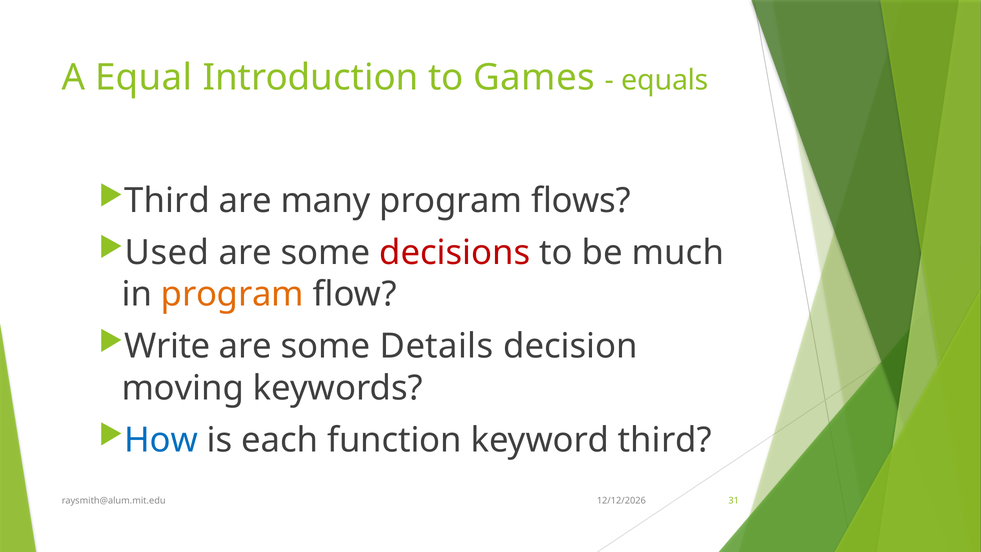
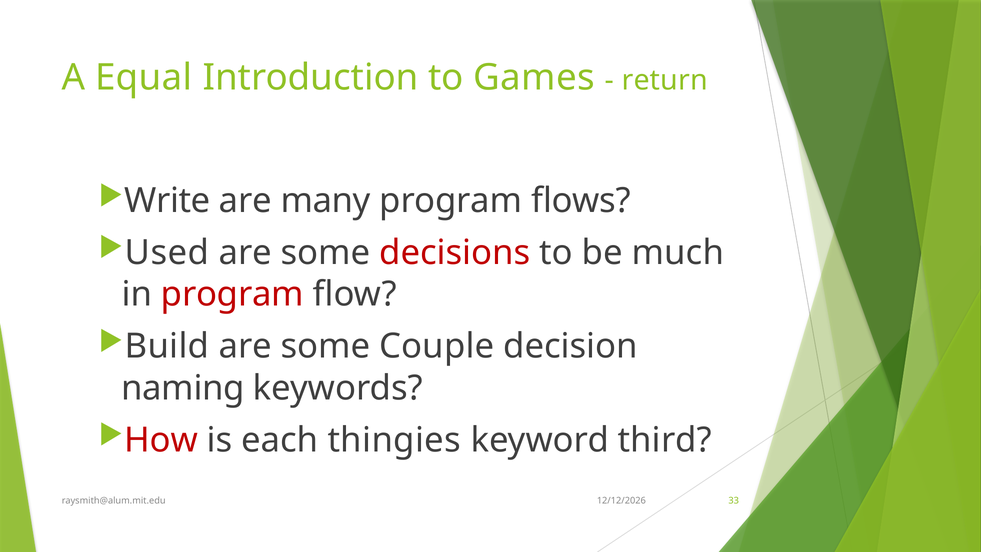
equals: equals -> return
Third at (167, 201): Third -> Write
program at (232, 294) colour: orange -> red
Write: Write -> Build
Details: Details -> Couple
moving: moving -> naming
How colour: blue -> red
function: function -> thingies
31: 31 -> 33
